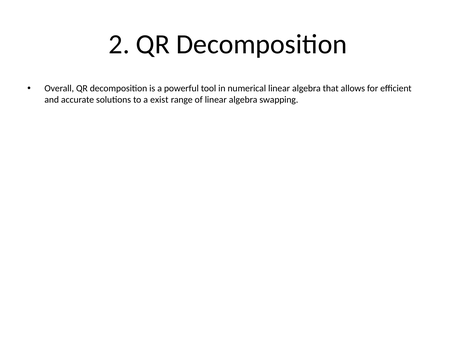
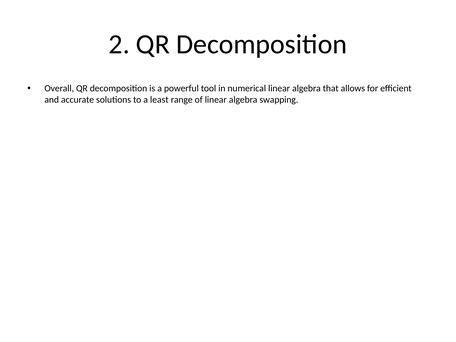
exist: exist -> least
